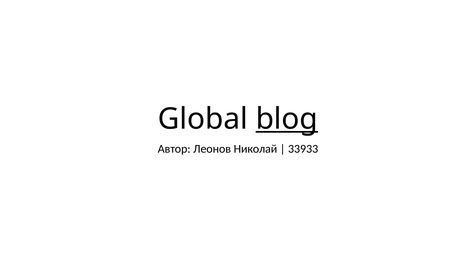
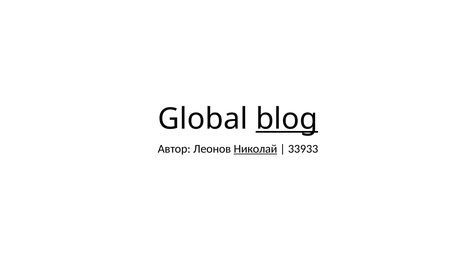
Николай underline: none -> present
